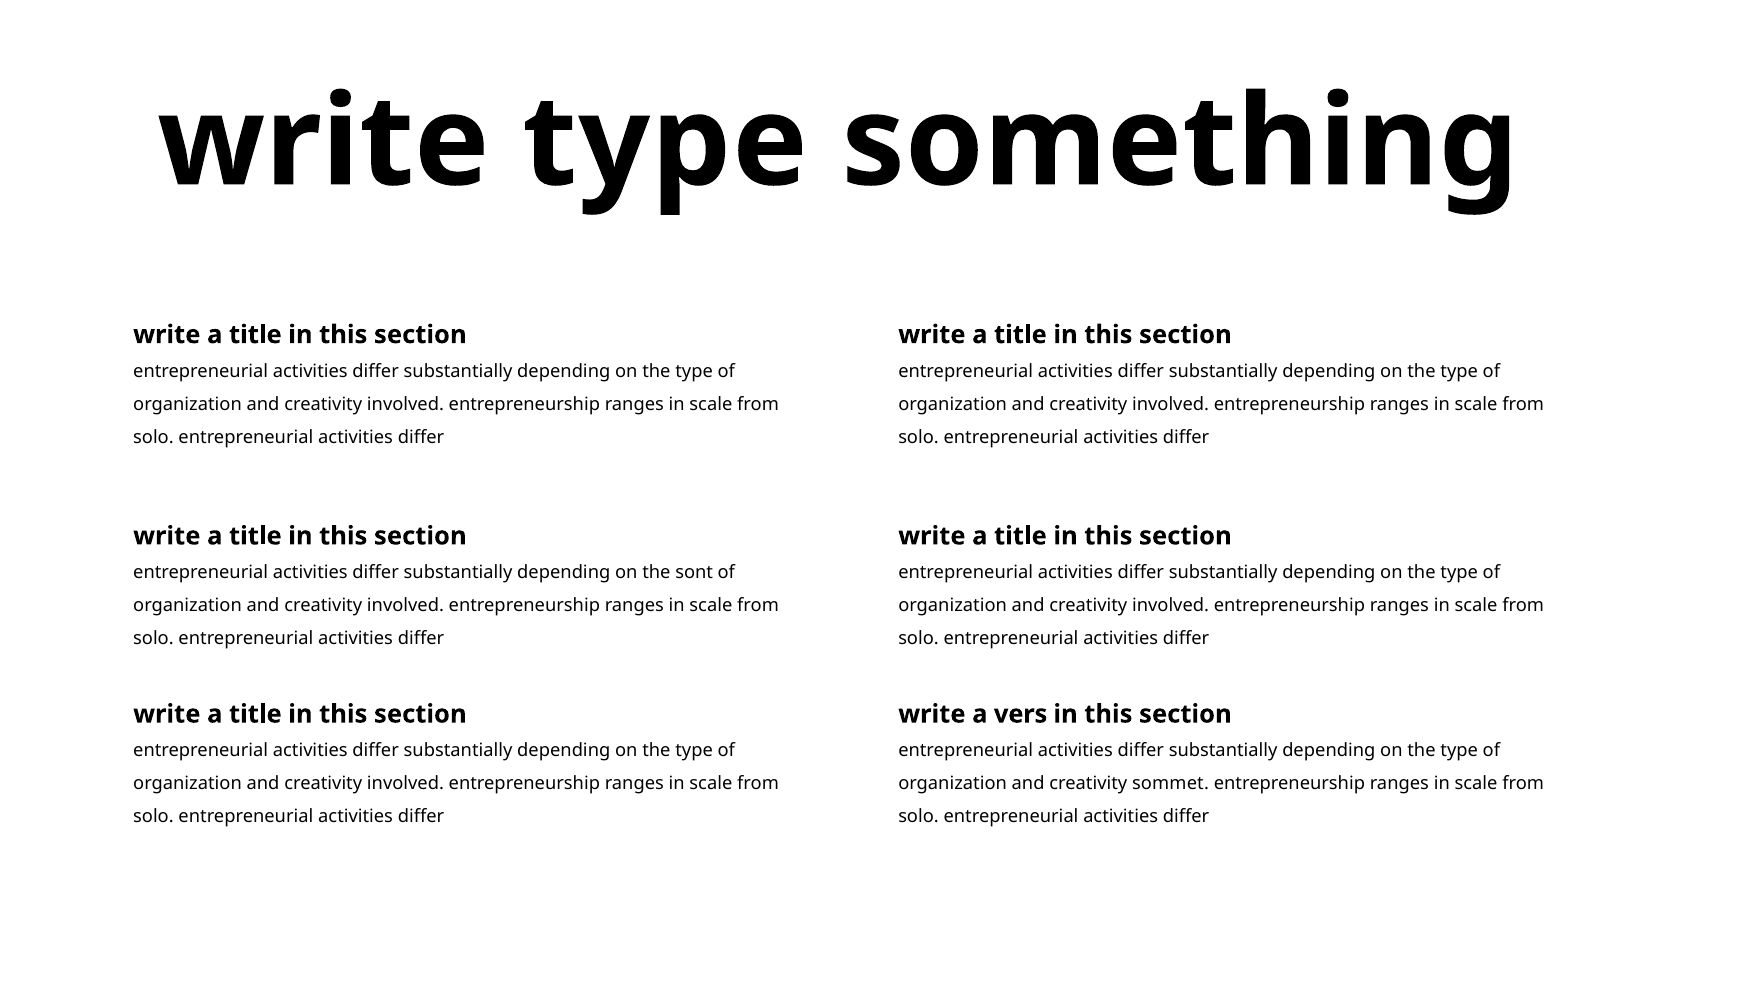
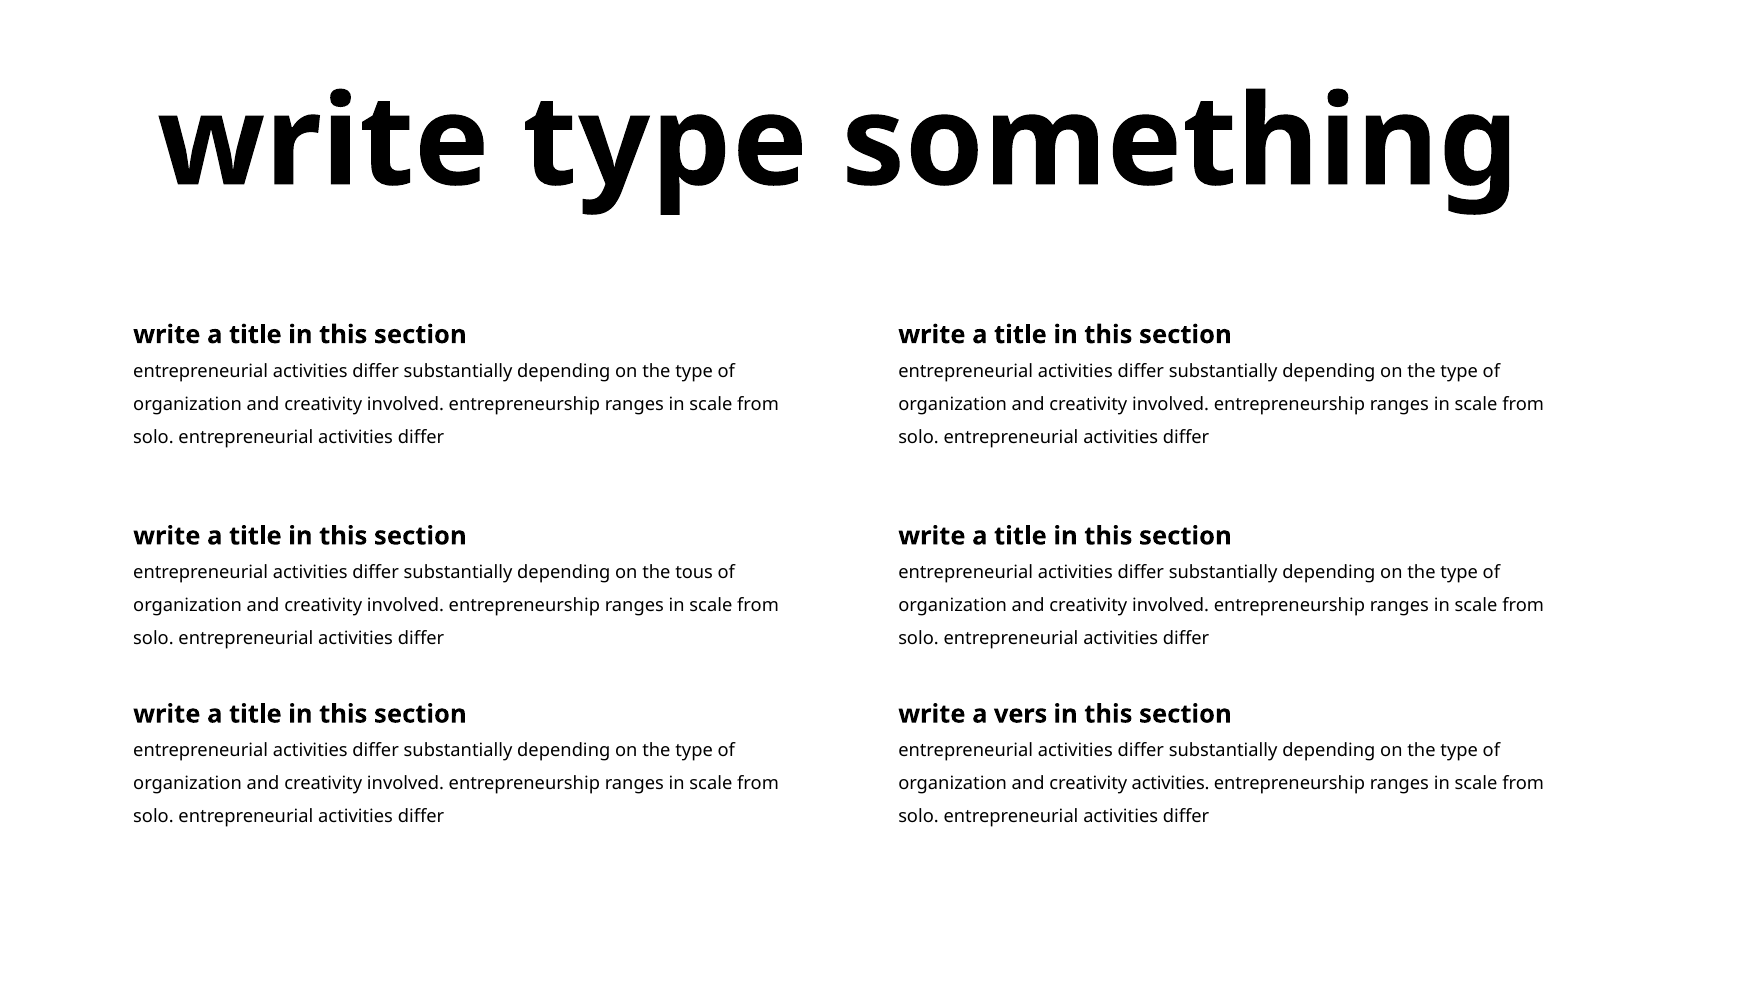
sont: sont -> tous
creativity sommet: sommet -> activities
